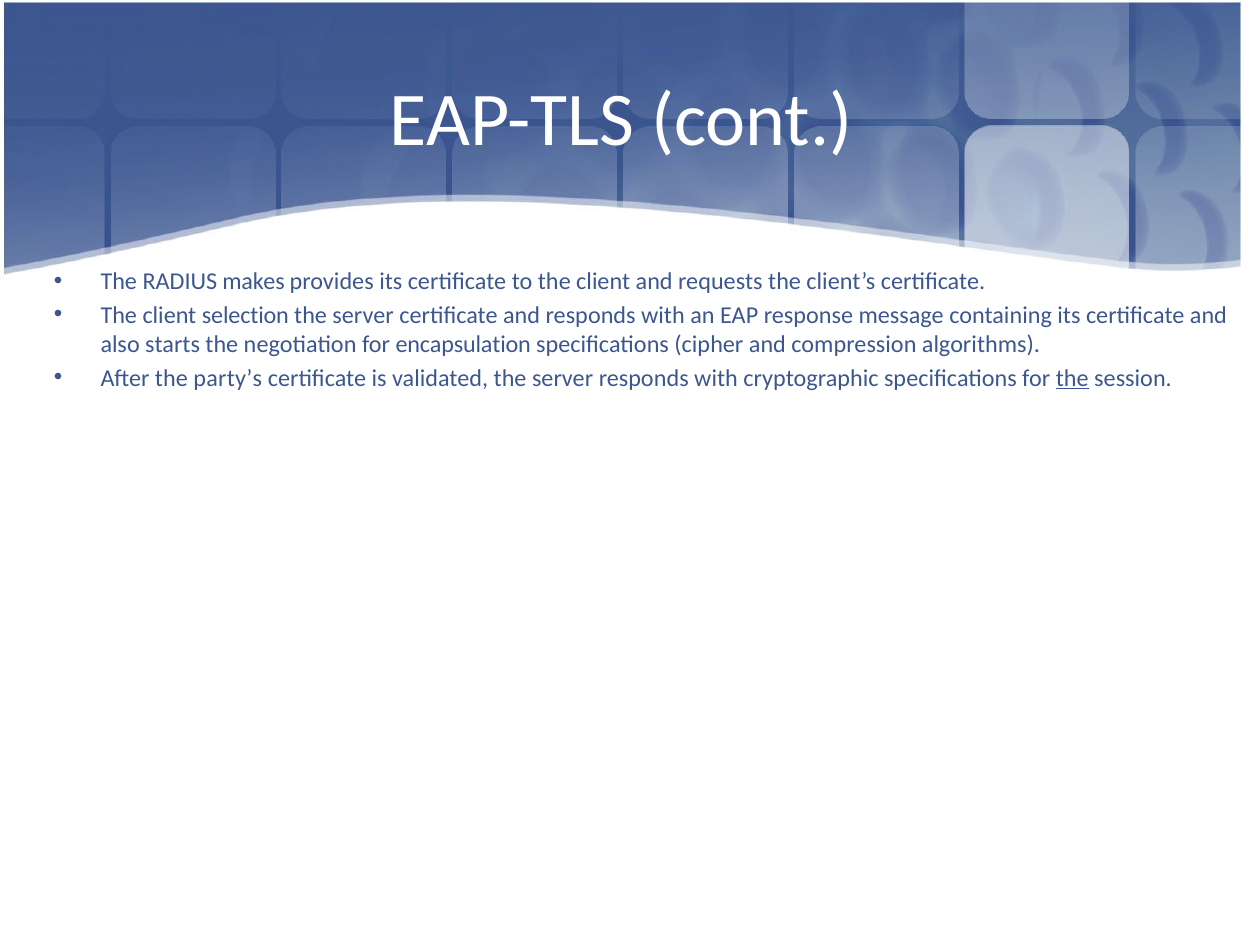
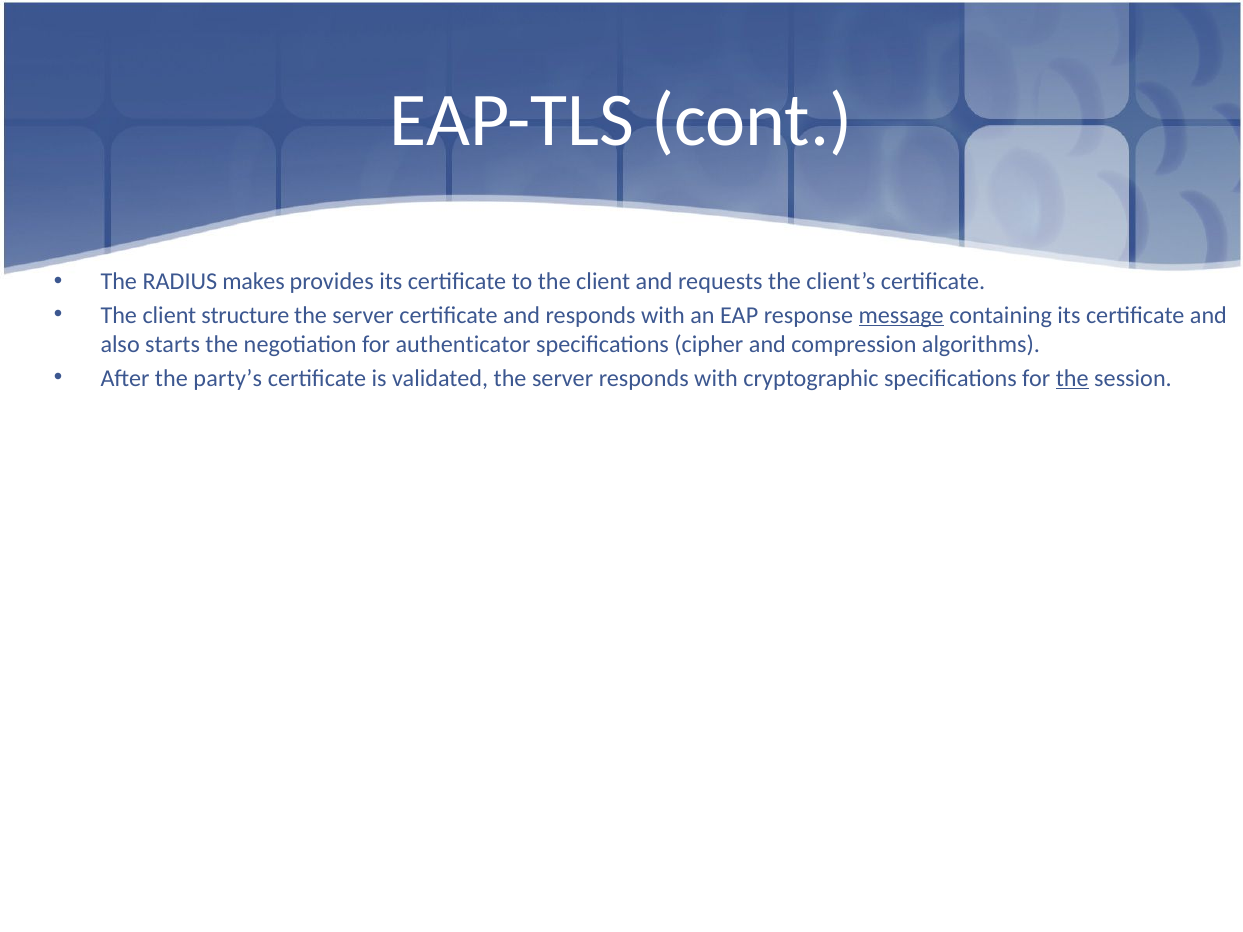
selection: selection -> structure
message underline: none -> present
encapsulation: encapsulation -> authenticator
